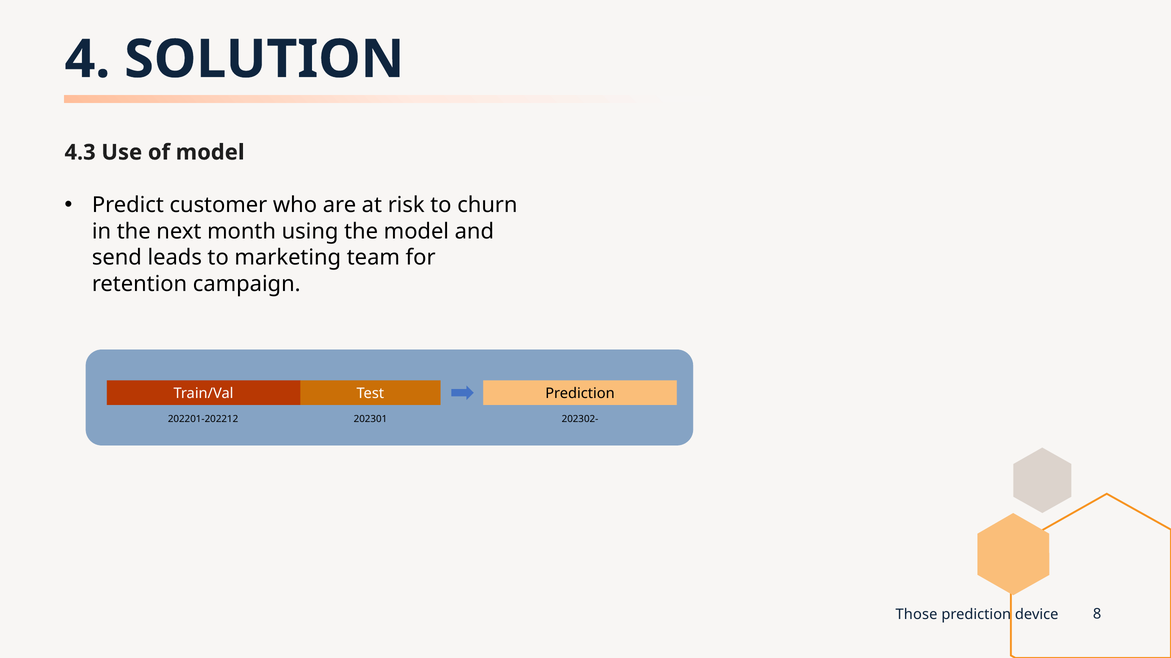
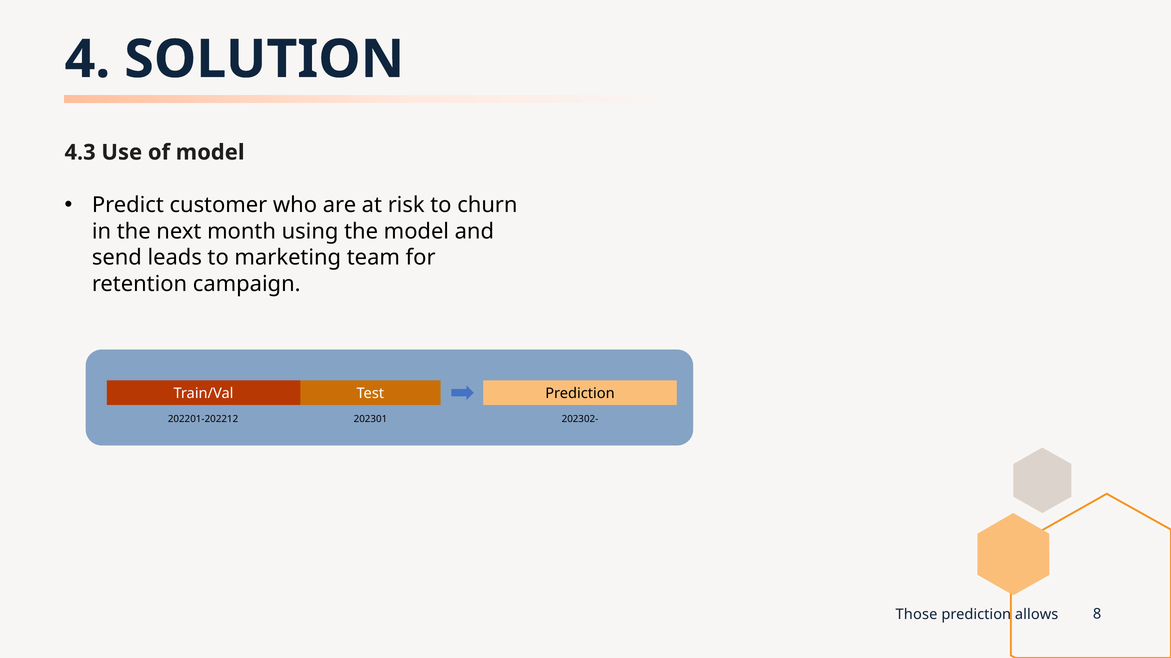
device: device -> allows
